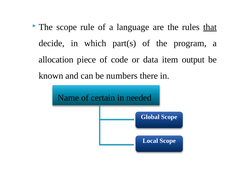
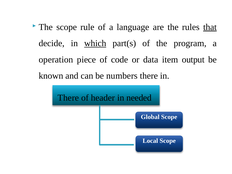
which underline: none -> present
allocation: allocation -> operation
Name at (68, 98): Name -> There
certain: certain -> header
